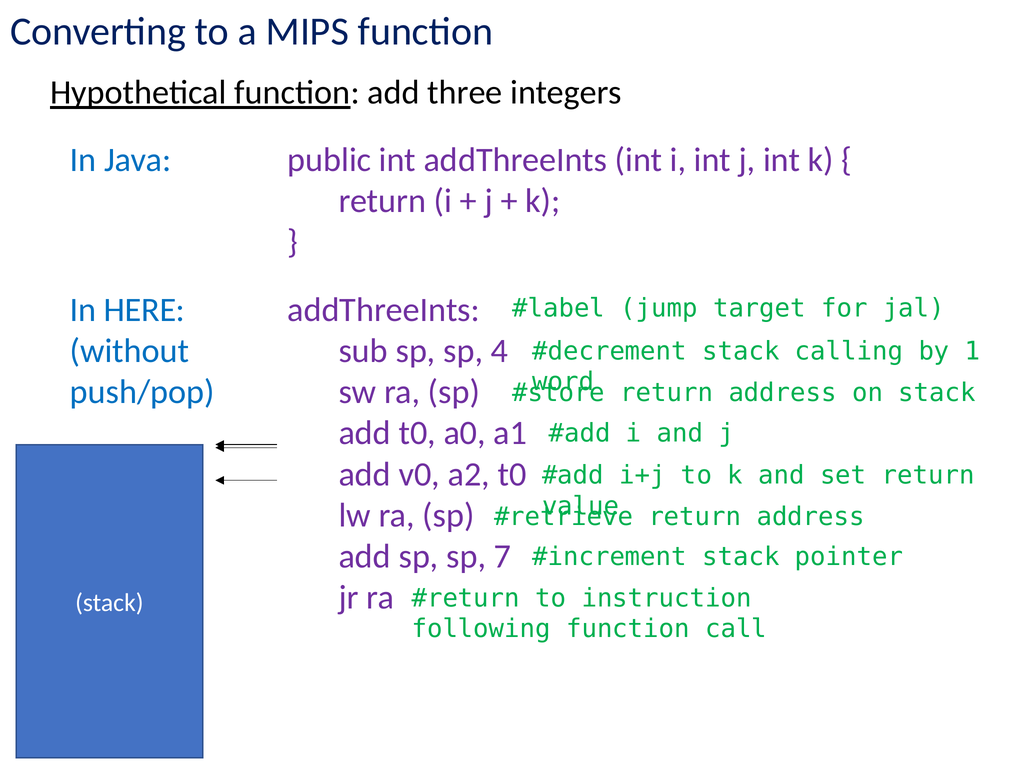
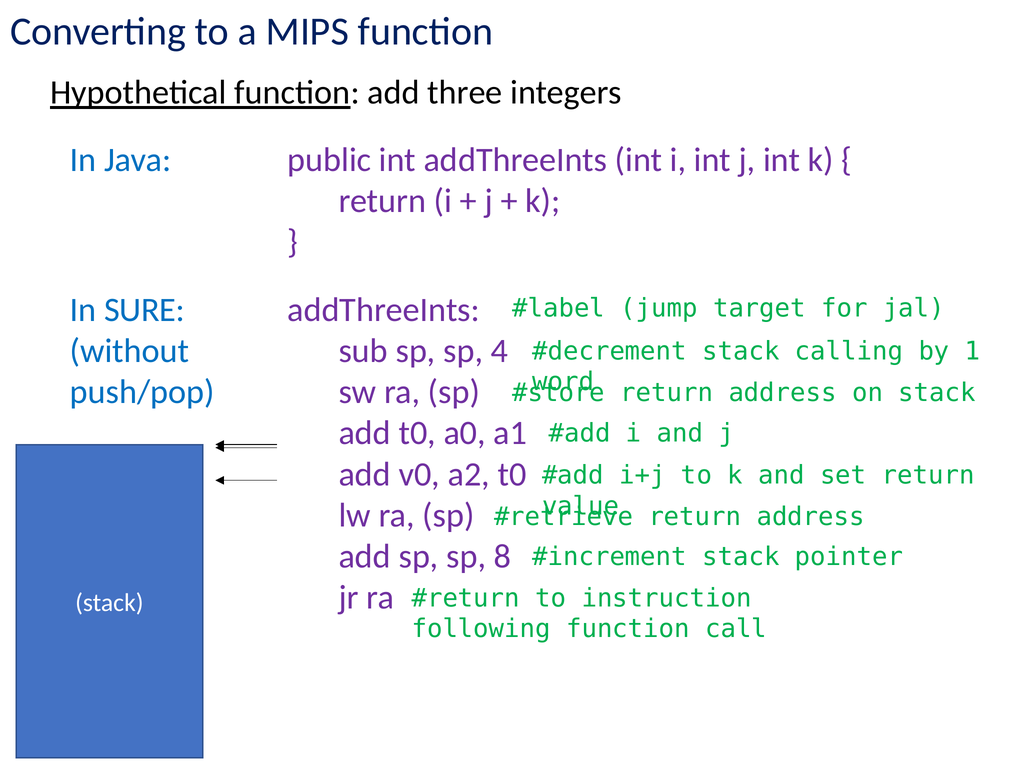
HERE: HERE -> SURE
7: 7 -> 8
